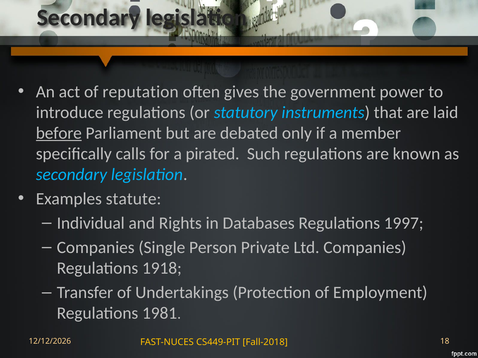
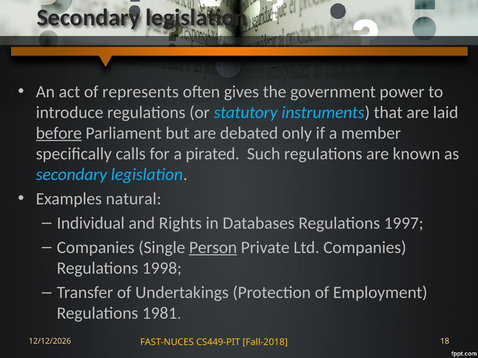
reputation: reputation -> represents
statute: statute -> natural
Person underline: none -> present
1918: 1918 -> 1998
